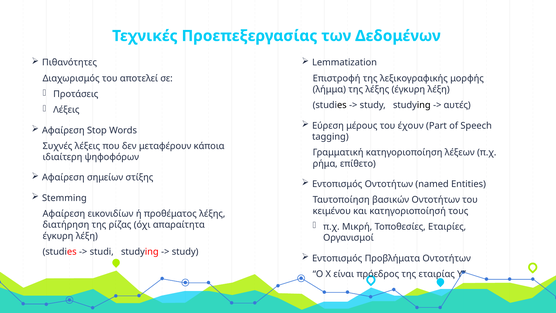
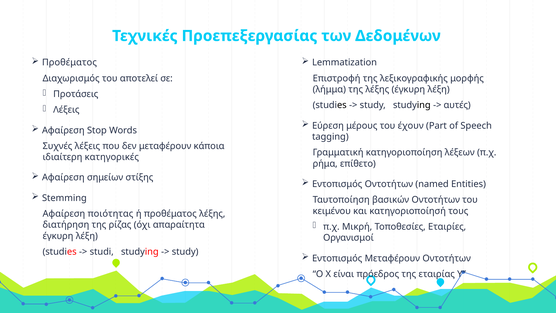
Πιθανότητες at (69, 63): Πιθανότητες -> Προθέματος
ψηφοφόρων: ψηφοφόρων -> κατηγορικές
εικονιδίων: εικονιδίων -> ποιότητας
Εντοπισμός Προβλήματα: Προβλήματα -> Μεταφέρουν
